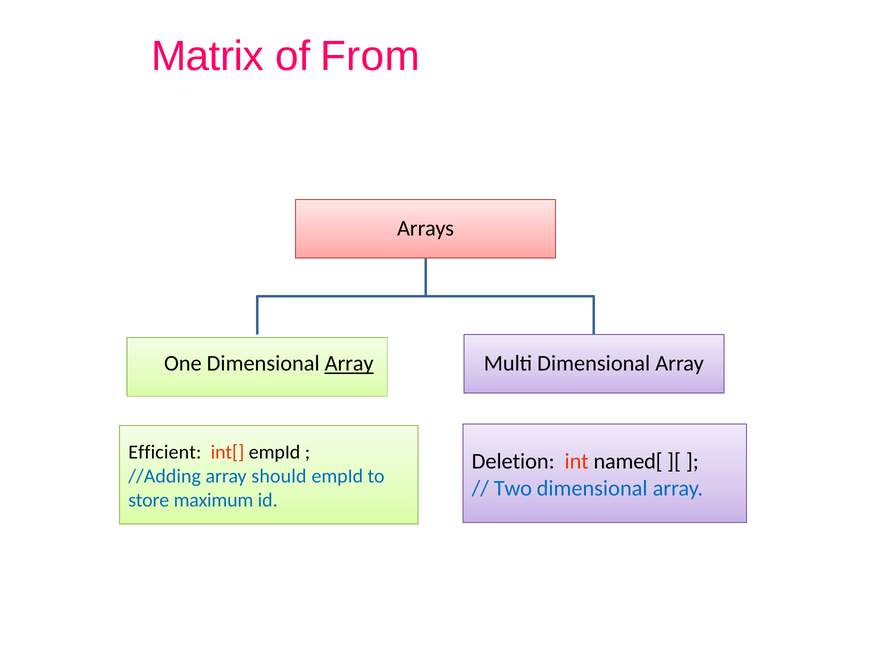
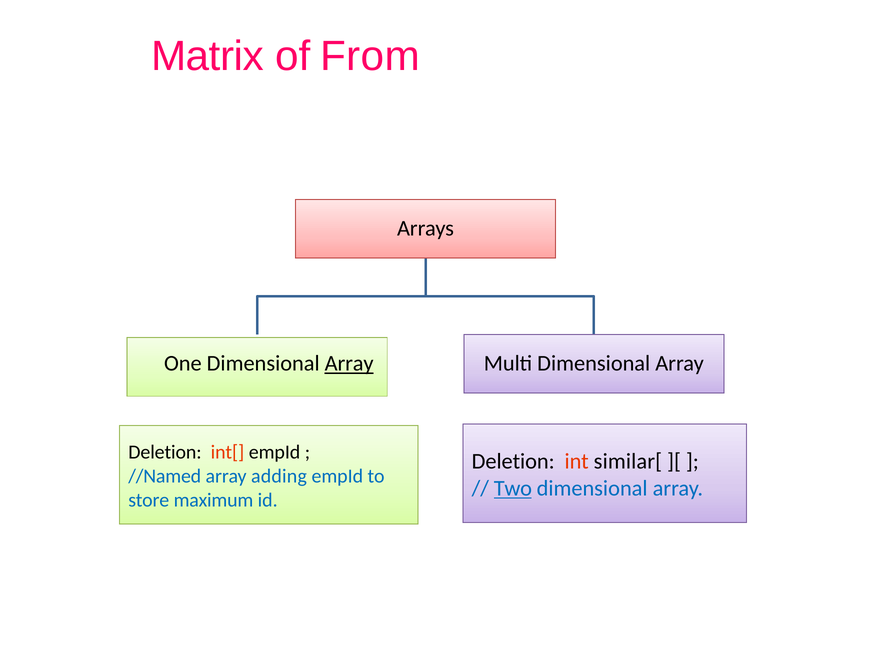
Efficient at (165, 452): Efficient -> Deletion
named[: named[ -> similar[
//Adding: //Adding -> //Named
should: should -> adding
Two underline: none -> present
